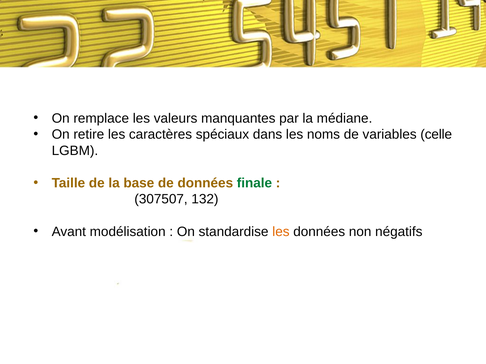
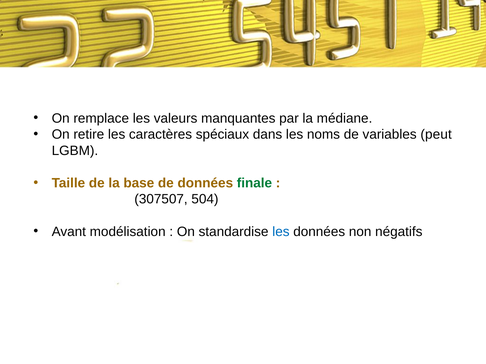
celle at (436, 135): celle -> peut
132: 132 -> 504
les at (281, 232) colour: orange -> blue
